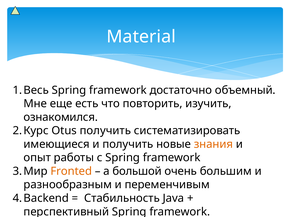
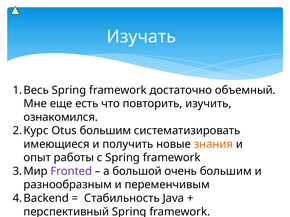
Material: Material -> Изучать
Otus получить: получить -> большим
Fronted colour: orange -> purple
